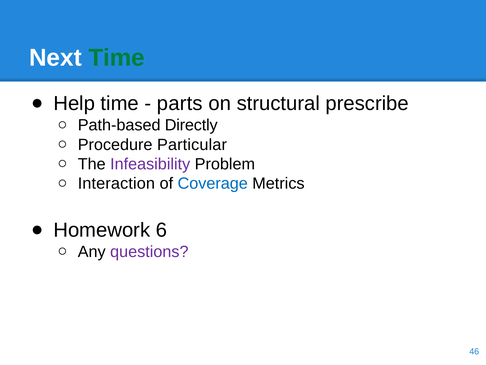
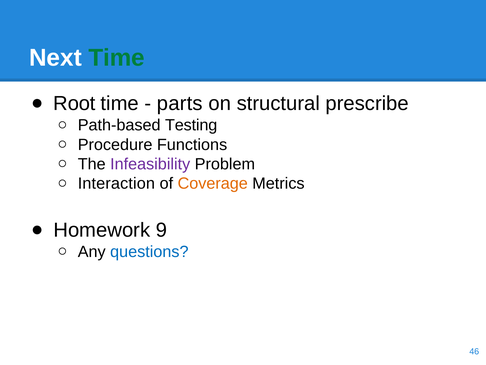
Help: Help -> Root
Directly: Directly -> Testing
Particular: Particular -> Functions
Coverage colour: blue -> orange
6: 6 -> 9
questions colour: purple -> blue
